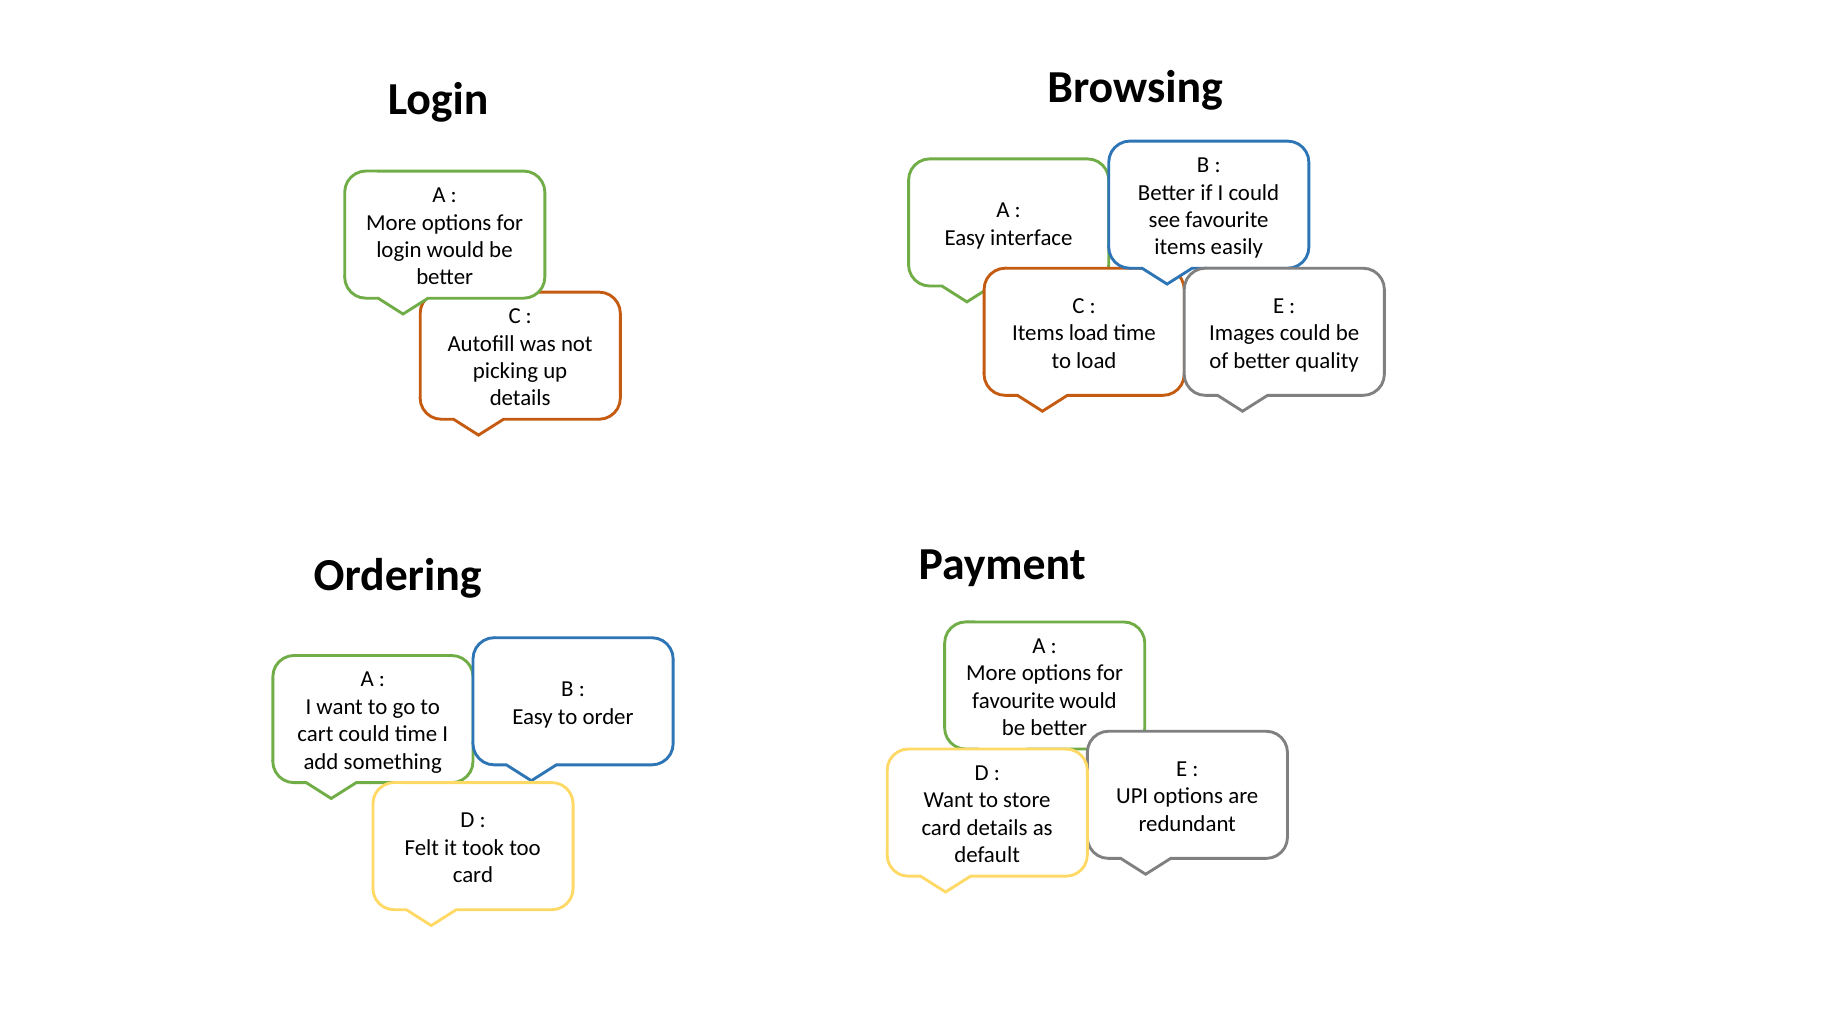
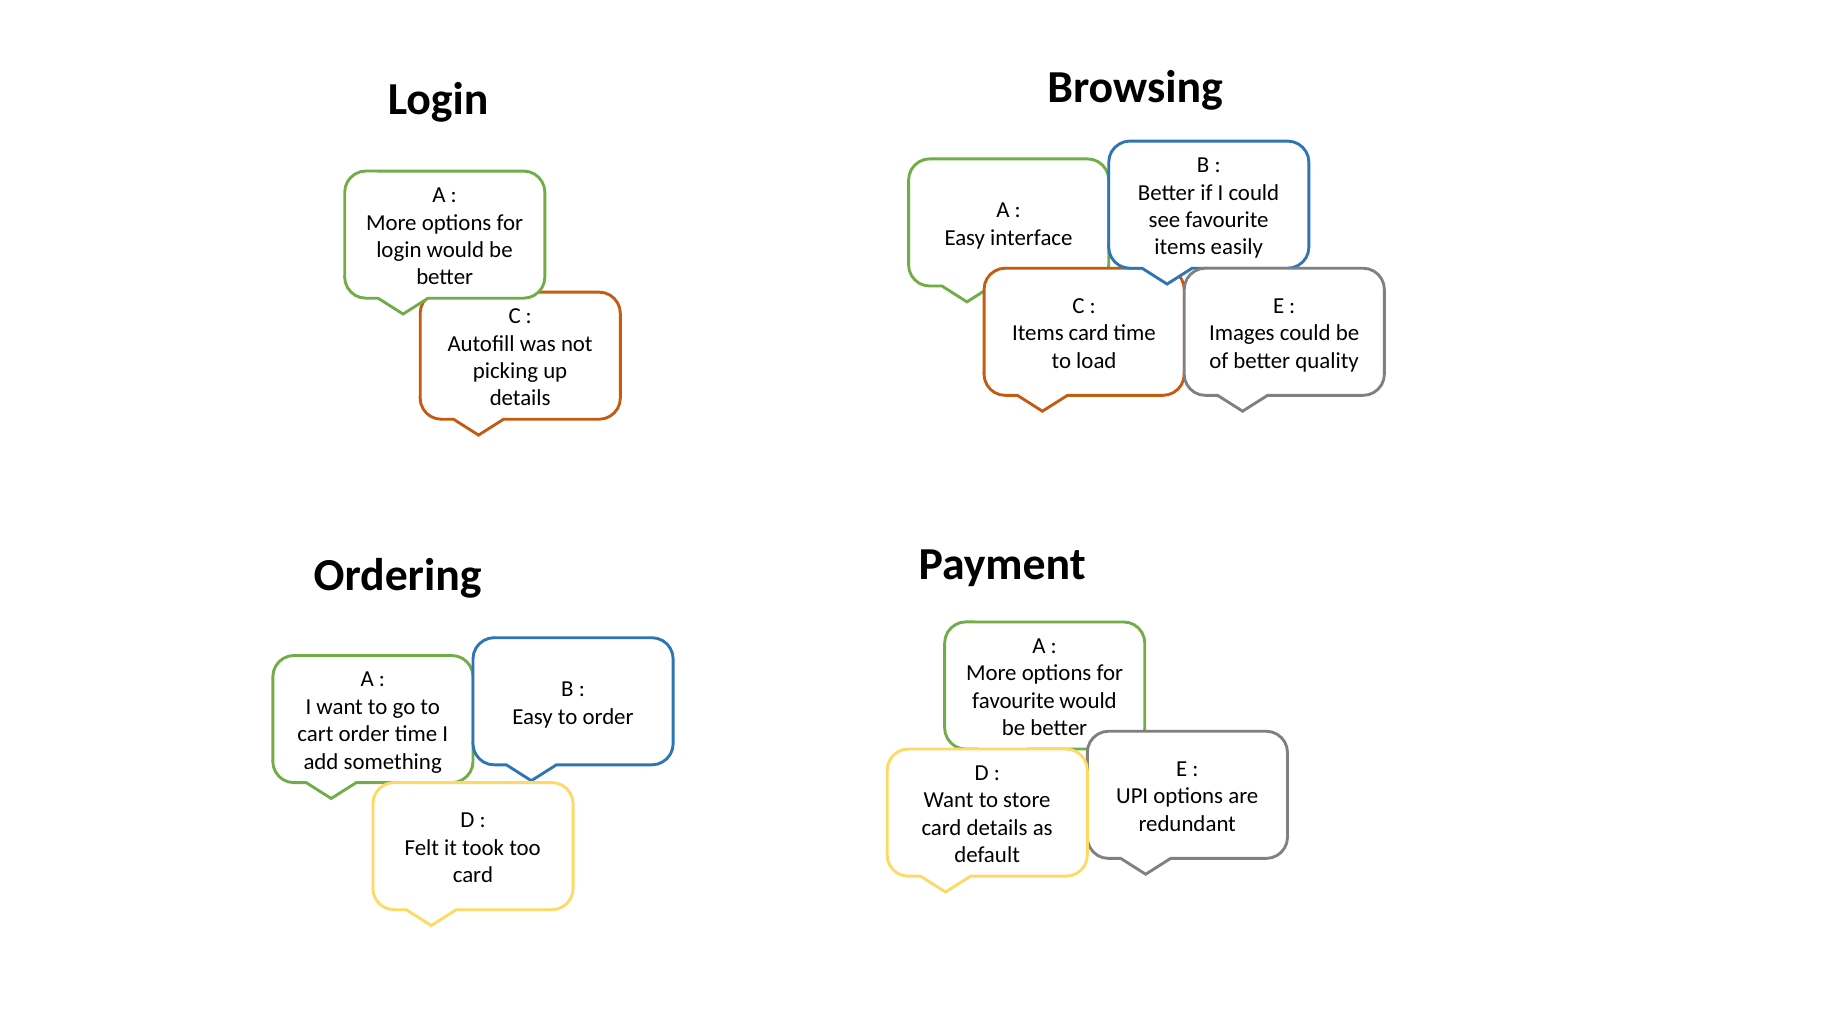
Items load: load -> card
cart could: could -> order
